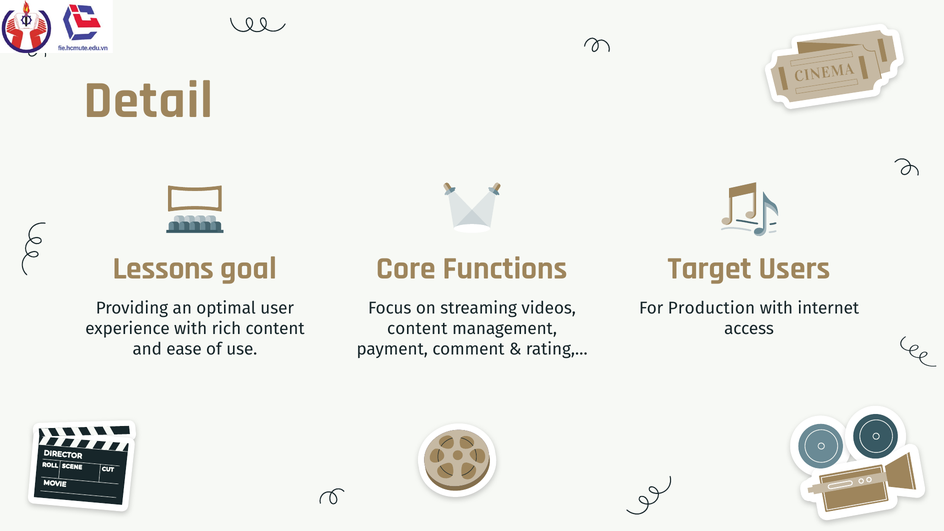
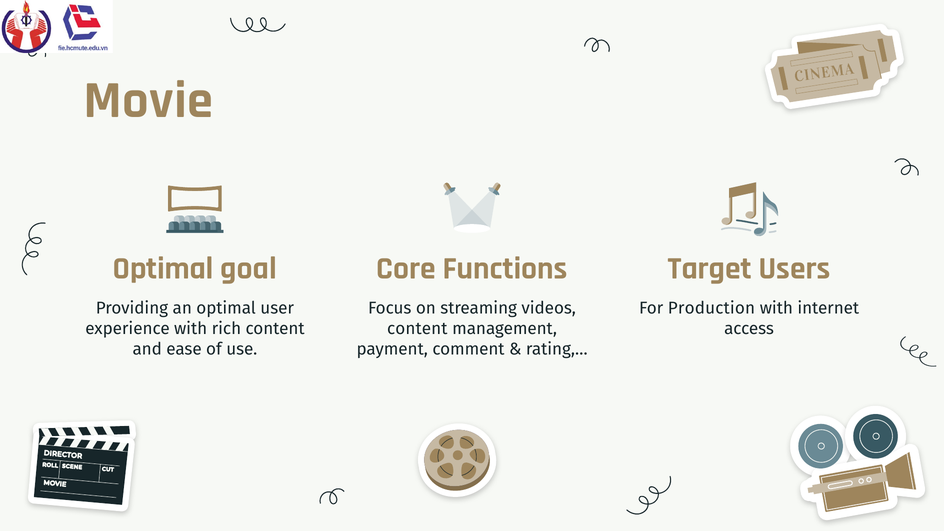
Detail: Detail -> Movie
Lessons at (163, 269): Lessons -> Optimal
